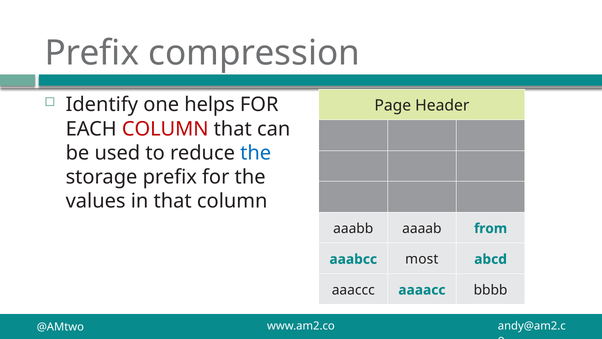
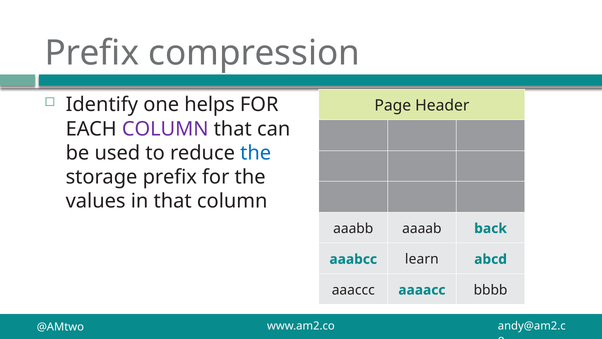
COLUMN at (165, 129) colour: red -> purple
from: from -> back
most: most -> learn
